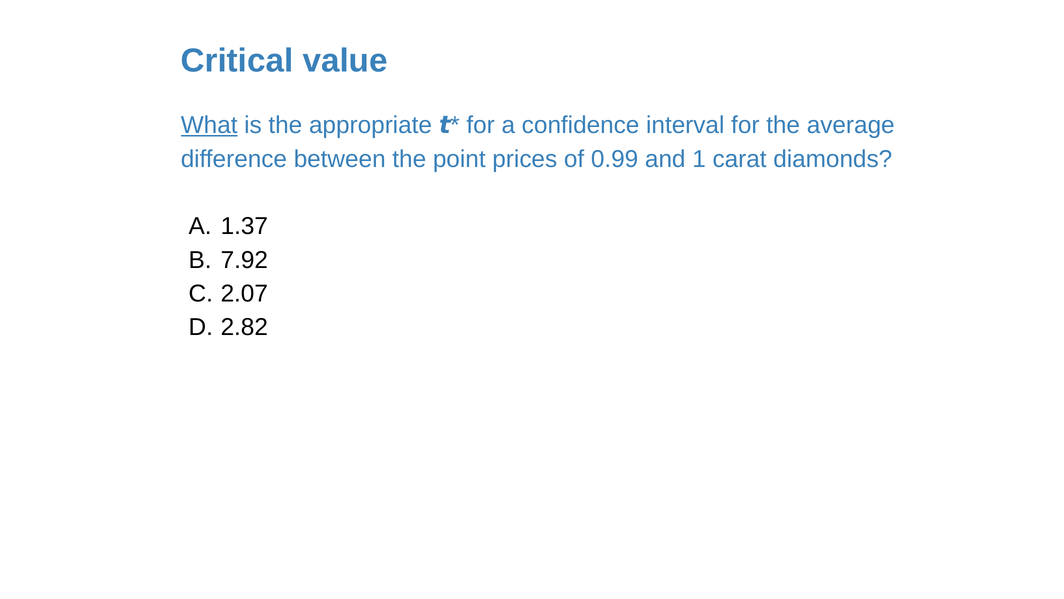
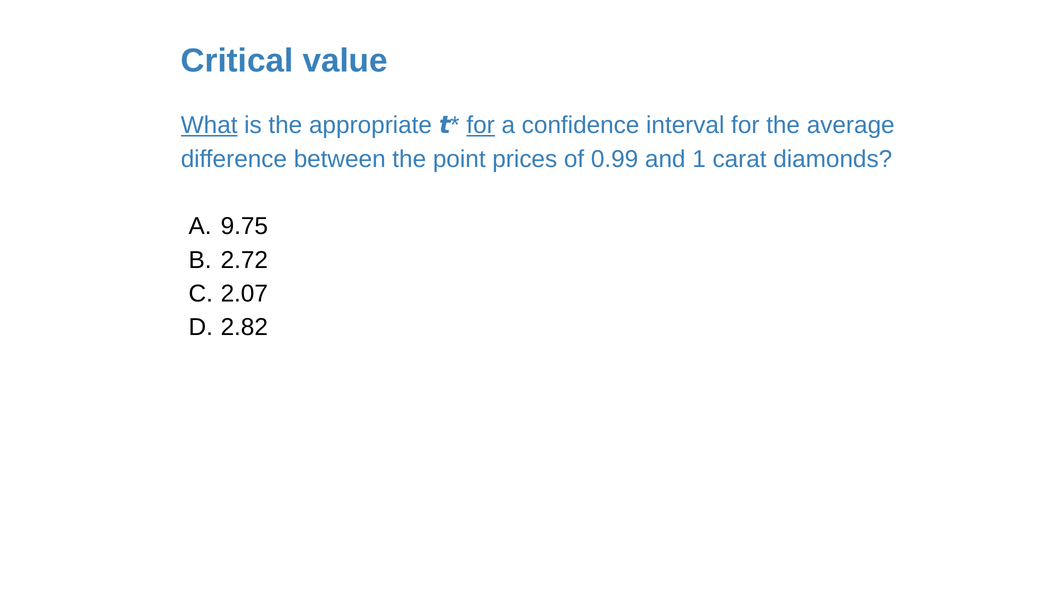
for at (481, 125) underline: none -> present
1.37: 1.37 -> 9.75
7.92: 7.92 -> 2.72
